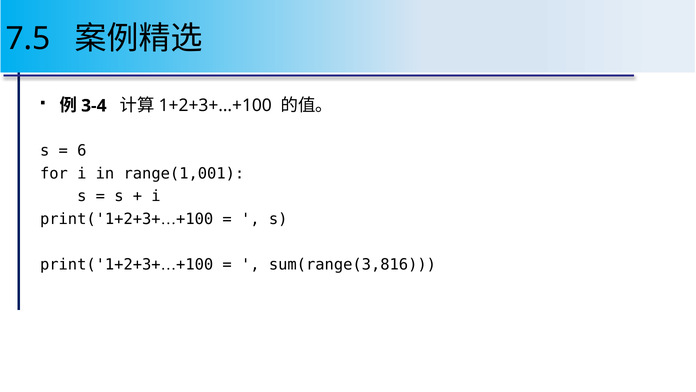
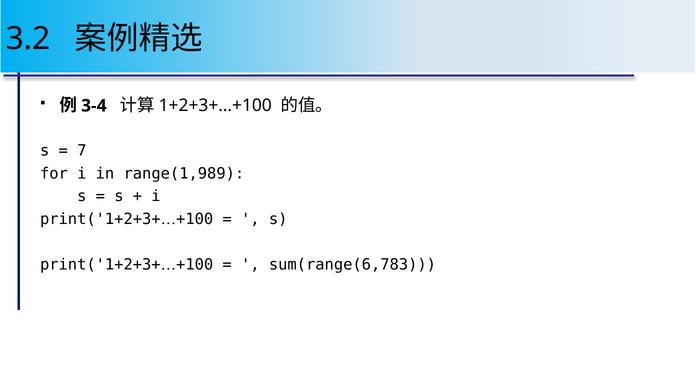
7.5: 7.5 -> 3.2
6: 6 -> 7
range(1,001: range(1,001 -> range(1,989
sum(range(3,816: sum(range(3,816 -> sum(range(6,783
